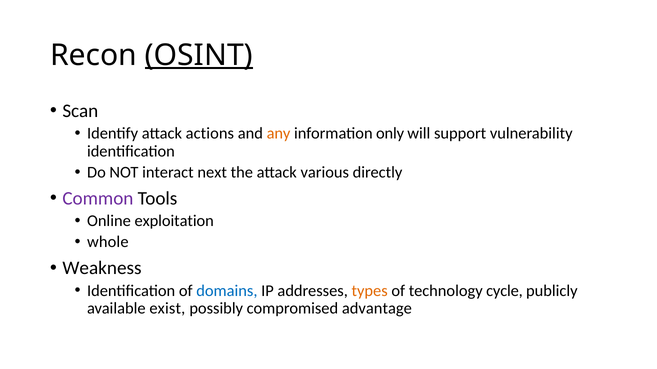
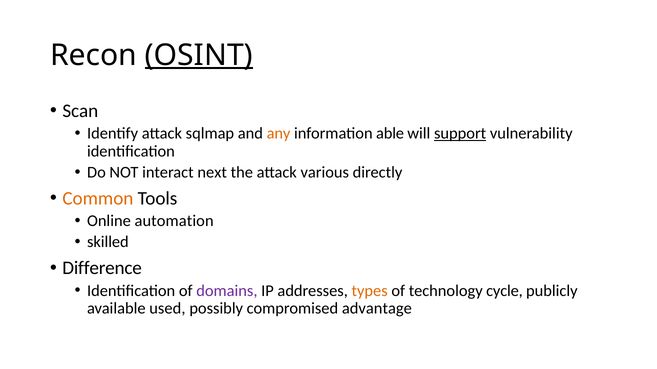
actions: actions -> sqlmap
only: only -> able
support underline: none -> present
Common colour: purple -> orange
exploitation: exploitation -> automation
whole: whole -> skilled
Weakness: Weakness -> Difference
domains colour: blue -> purple
exist: exist -> used
